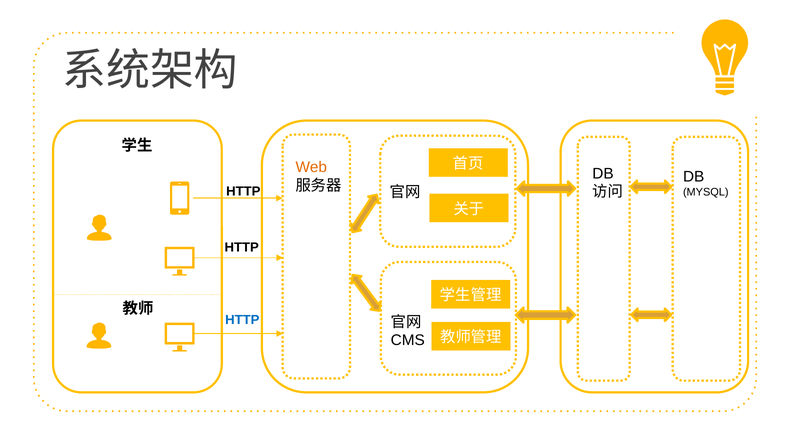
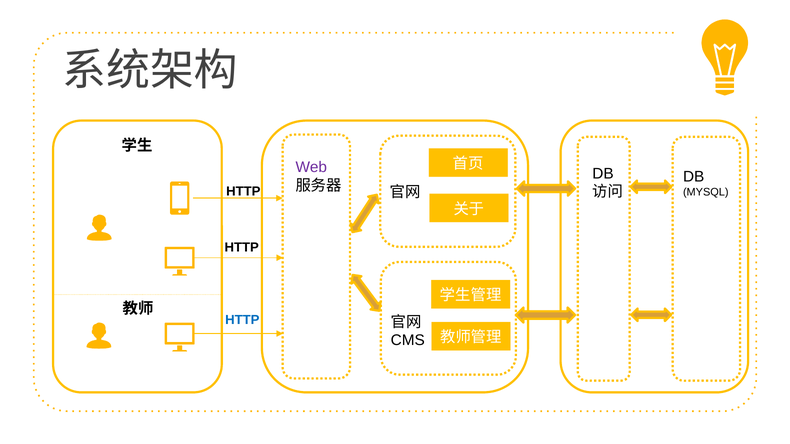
Web colour: orange -> purple
